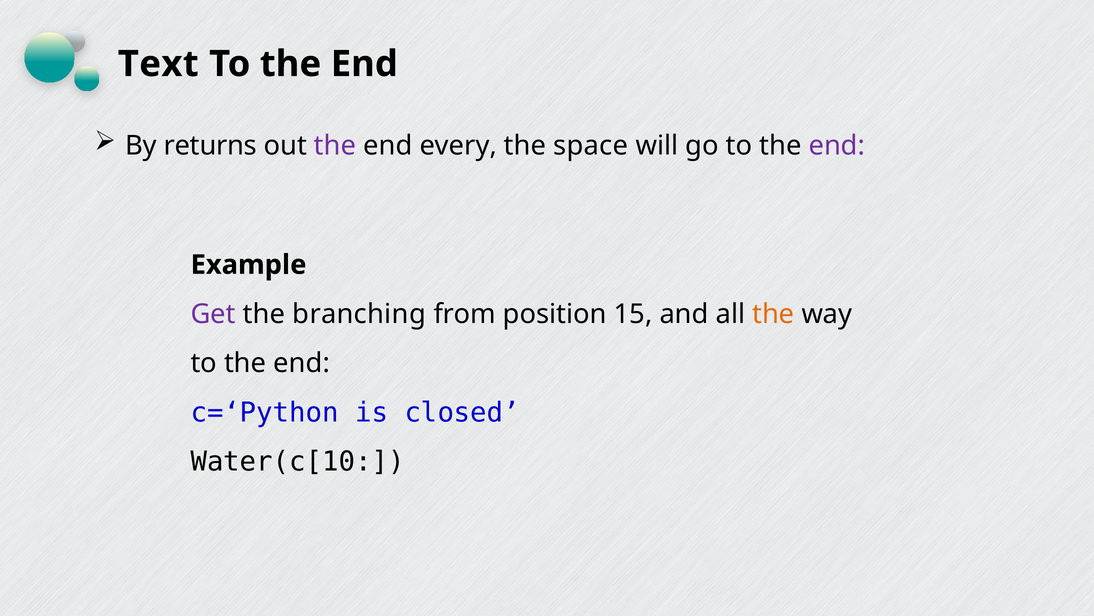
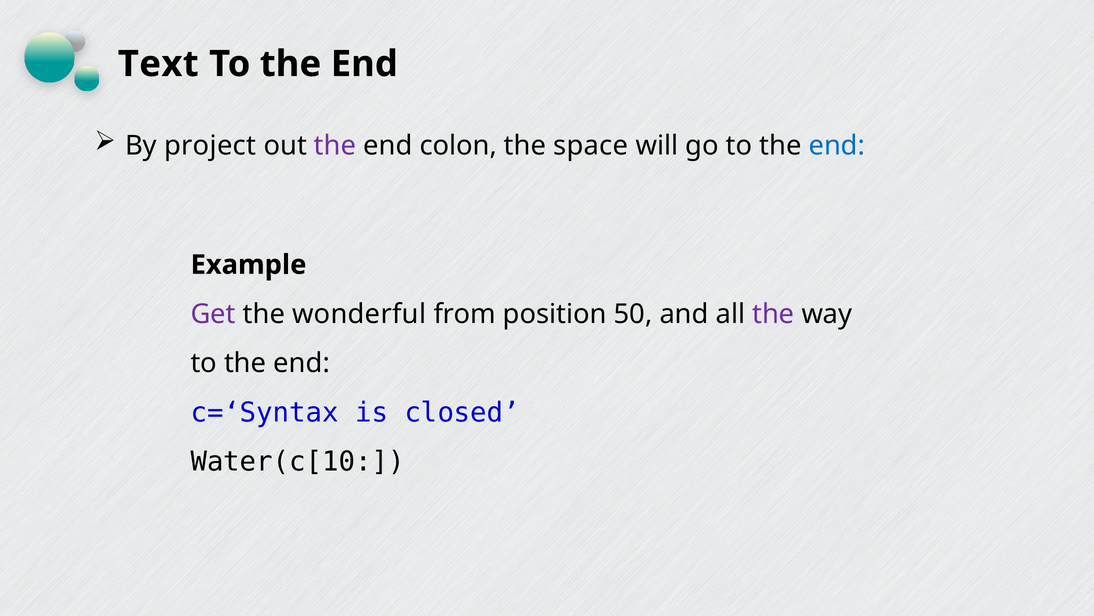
returns: returns -> project
every: every -> colon
end at (837, 146) colour: purple -> blue
branching: branching -> wonderful
15: 15 -> 50
the at (773, 314) colour: orange -> purple
c=‘Python: c=‘Python -> c=‘Syntax
